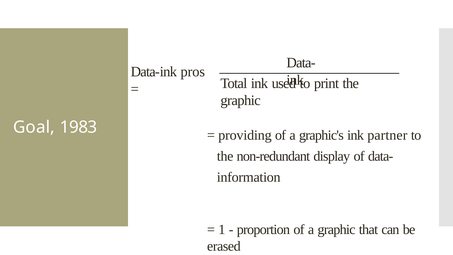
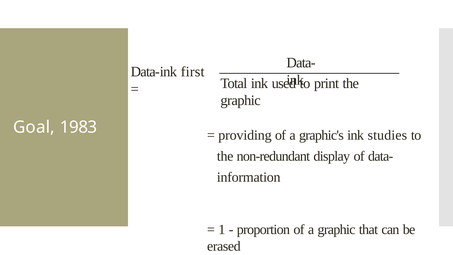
pros: pros -> first
partner: partner -> studies
